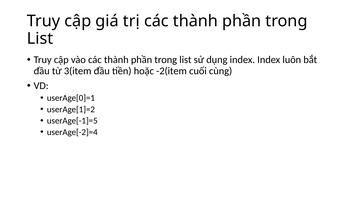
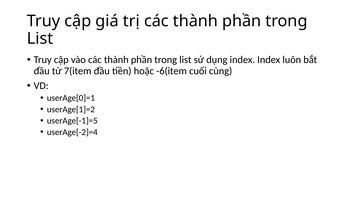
3(item: 3(item -> 7(item
-2(item: -2(item -> -6(item
